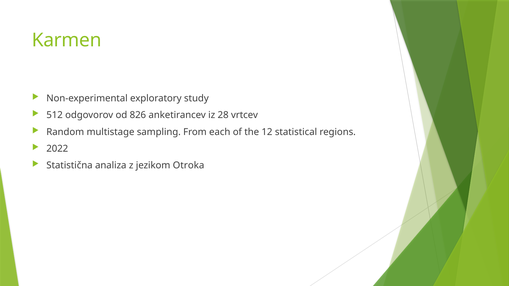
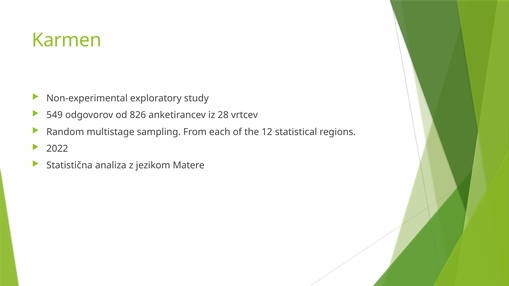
512: 512 -> 549
Otroka: Otroka -> Matere
